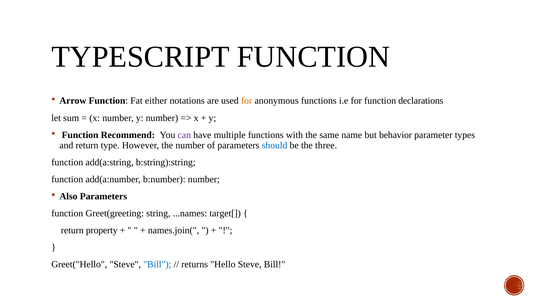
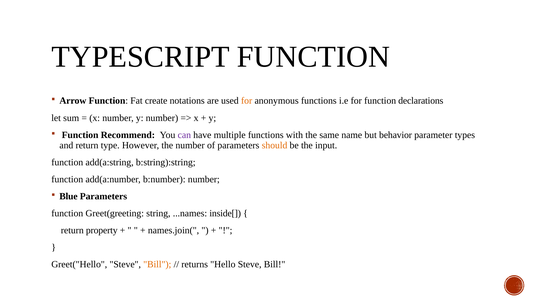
either: either -> create
should colour: blue -> orange
three: three -> input
Also: Also -> Blue
target[: target[ -> inside[
Bill at (157, 265) colour: blue -> orange
